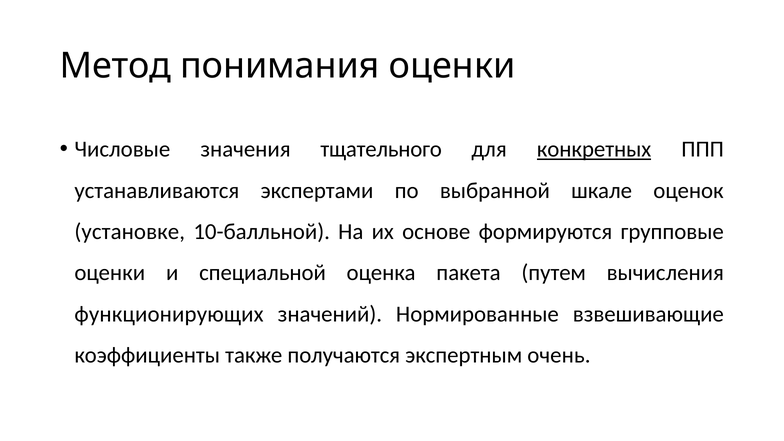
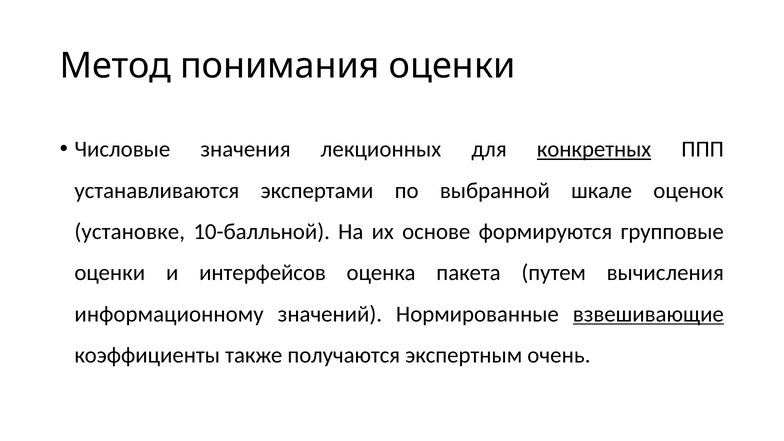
тщательного: тщательного -> лекционных
специальной: специальной -> интерфейсов
функционирующих: функционирующих -> информационному
взвешивающие underline: none -> present
